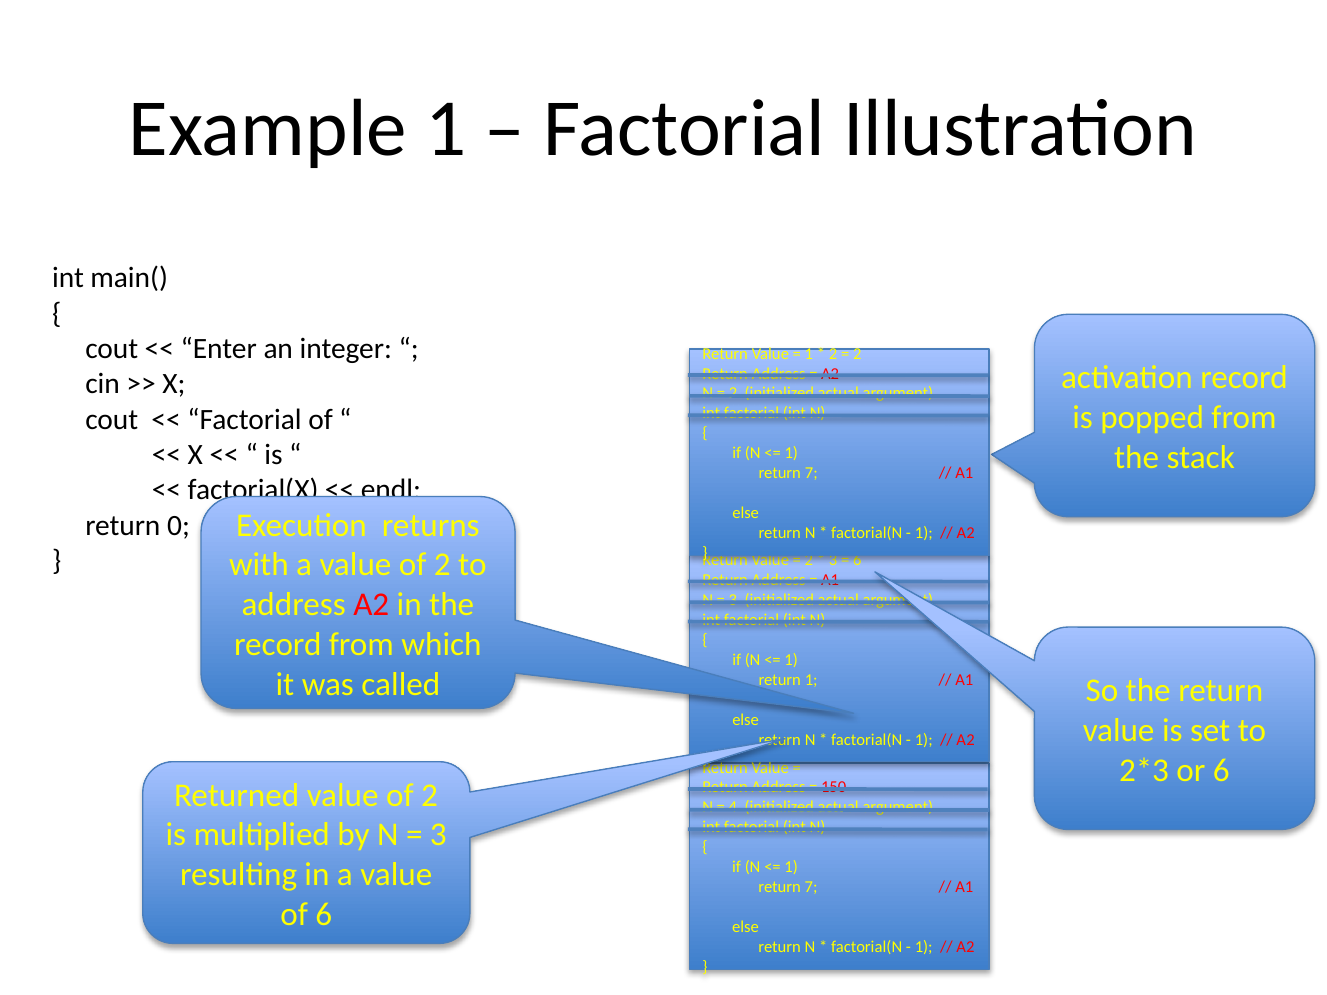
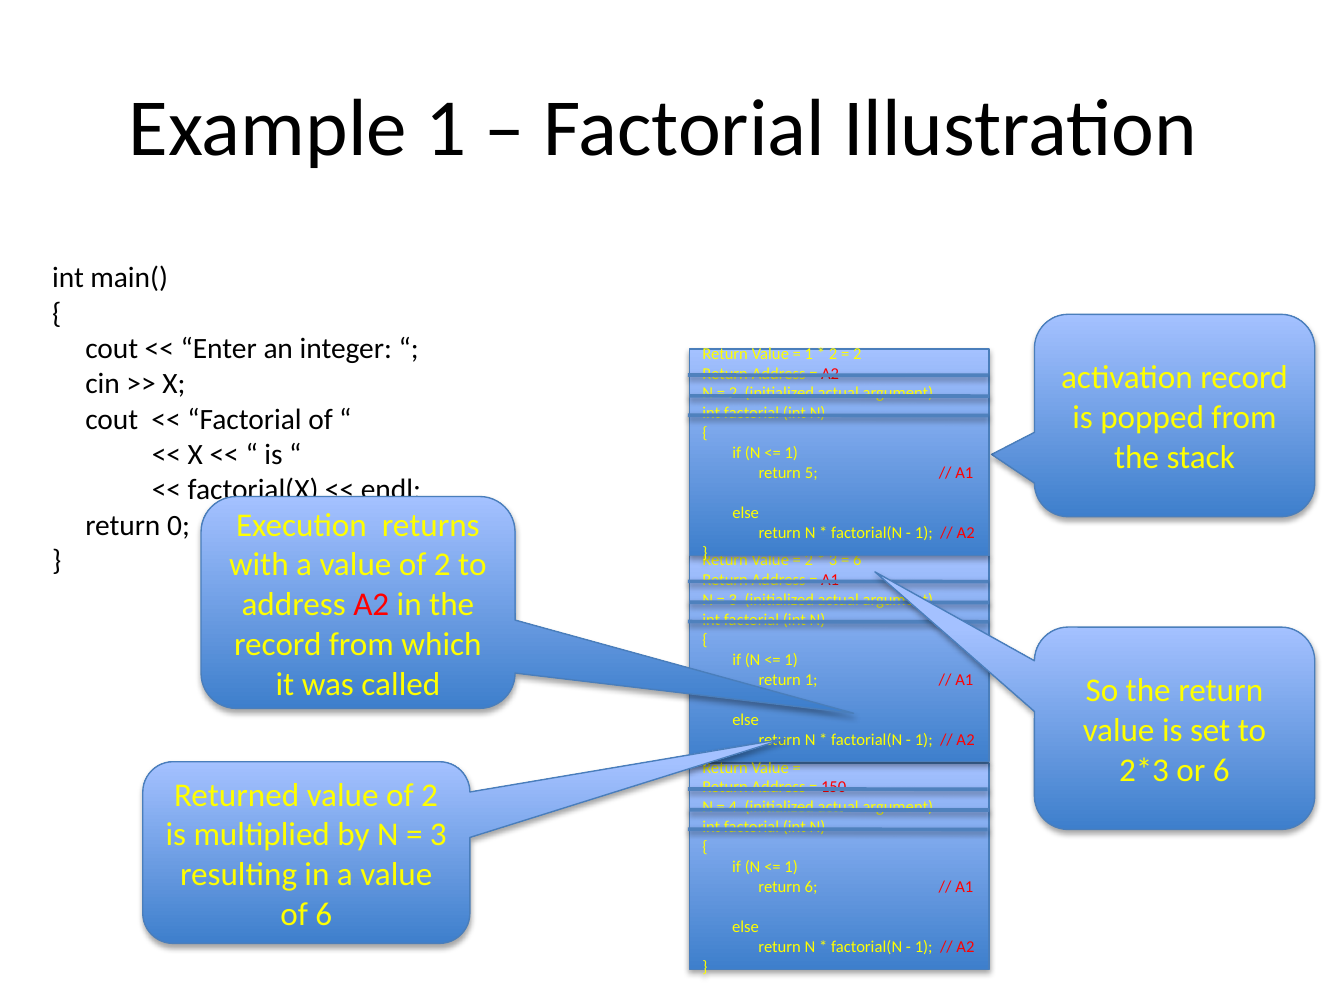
7 at (811, 473): 7 -> 5
7 at (811, 887): 7 -> 6
